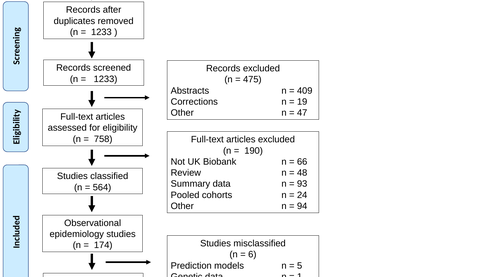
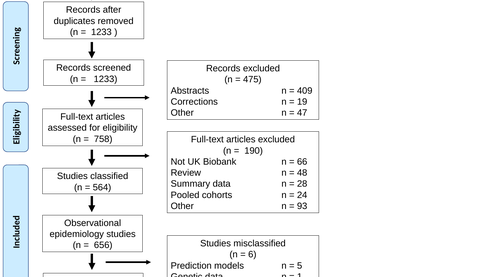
93: 93 -> 28
94: 94 -> 93
174: 174 -> 656
